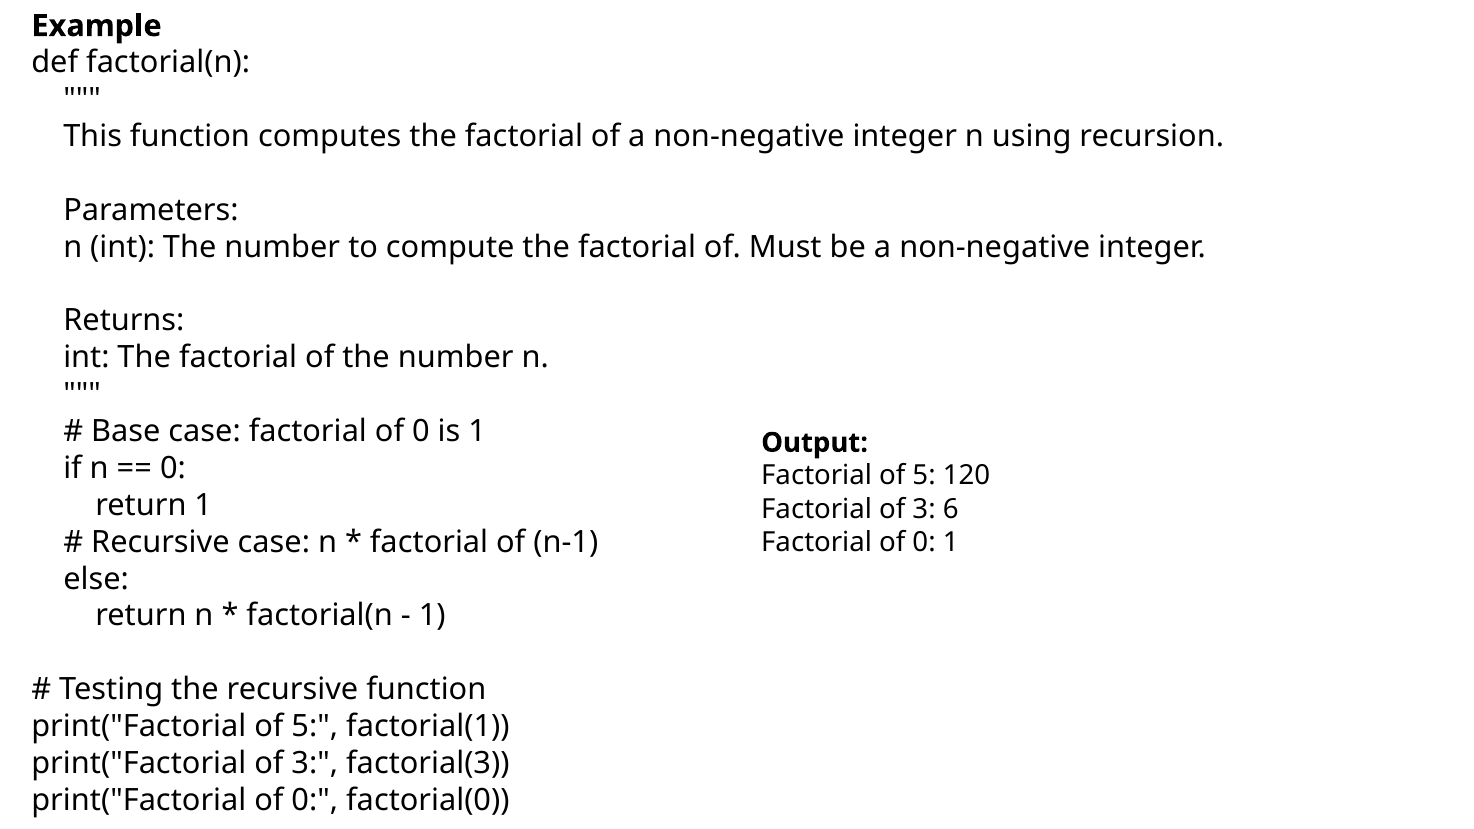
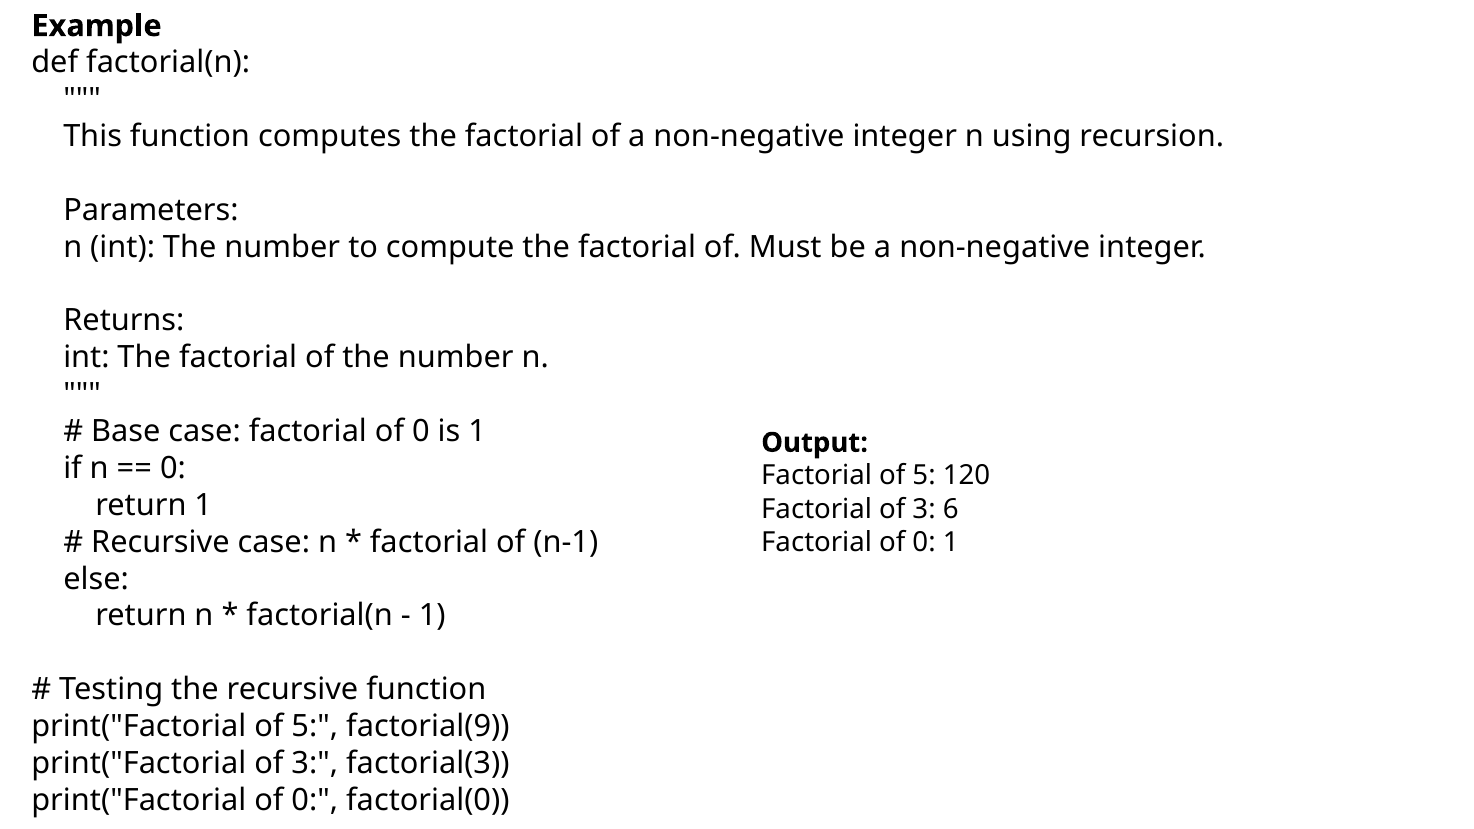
factorial(1: factorial(1 -> factorial(9
